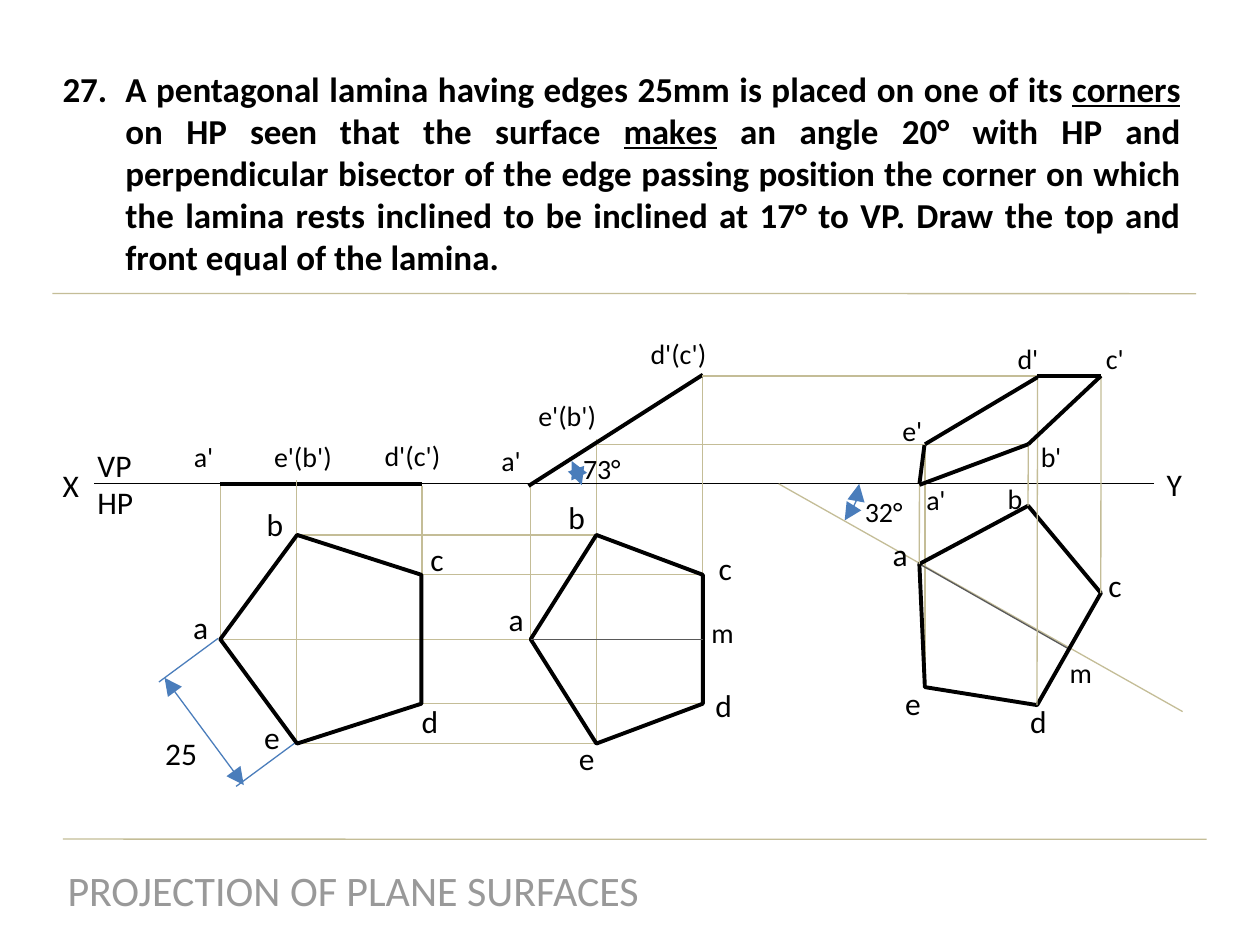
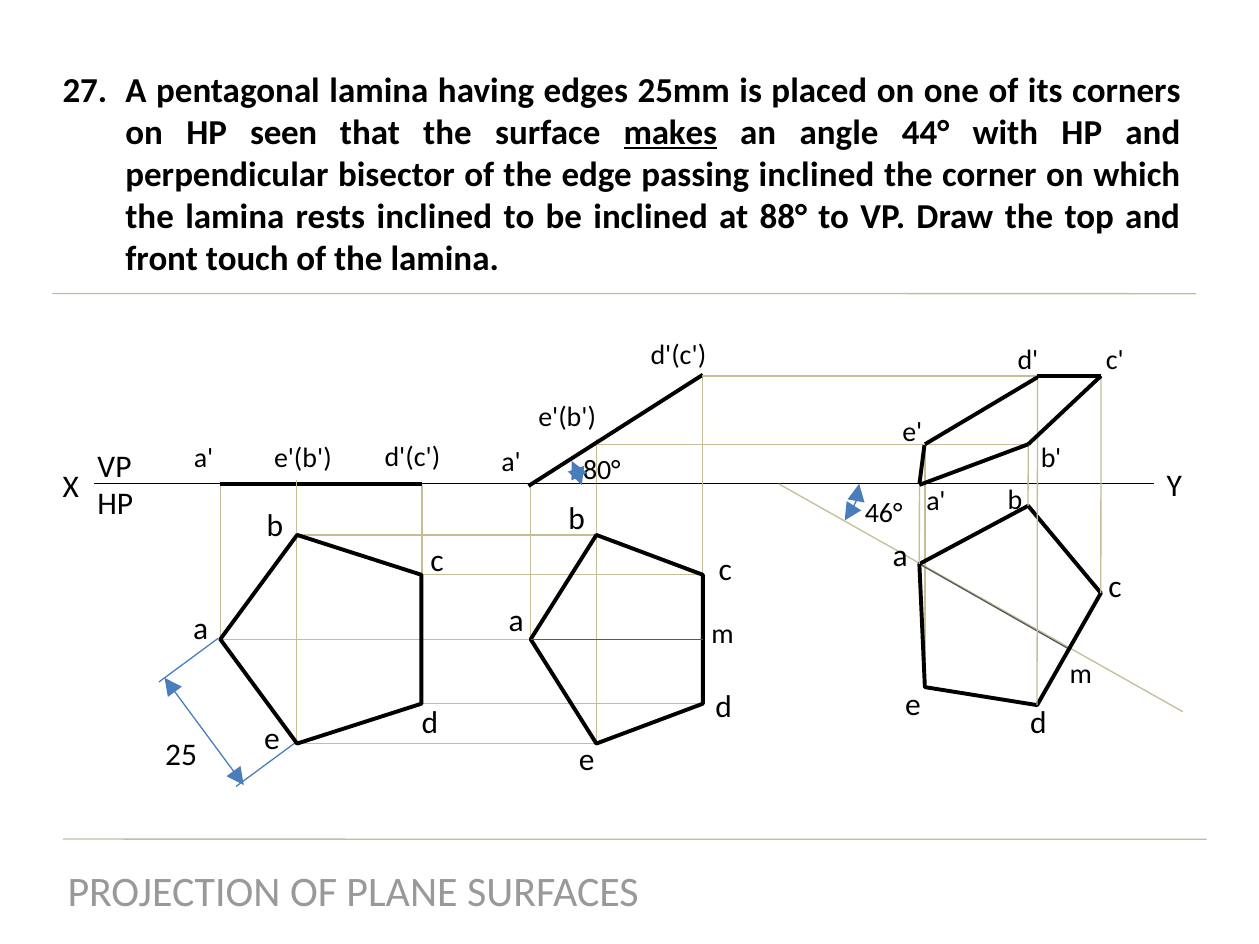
corners underline: present -> none
20°: 20° -> 44°
passing position: position -> inclined
17°: 17° -> 88°
equal: equal -> touch
73°: 73° -> 80°
32°: 32° -> 46°
